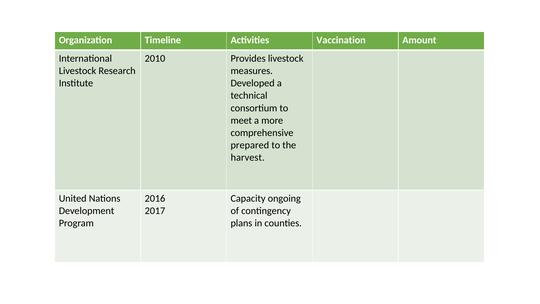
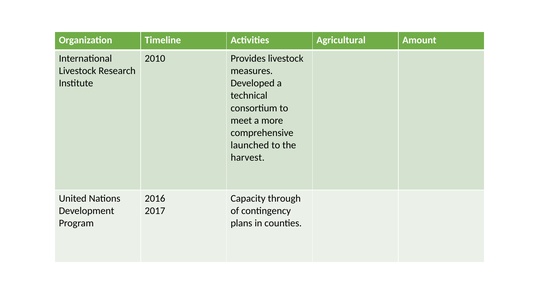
Vaccination: Vaccination -> Agricultural
prepared: prepared -> launched
ongoing: ongoing -> through
